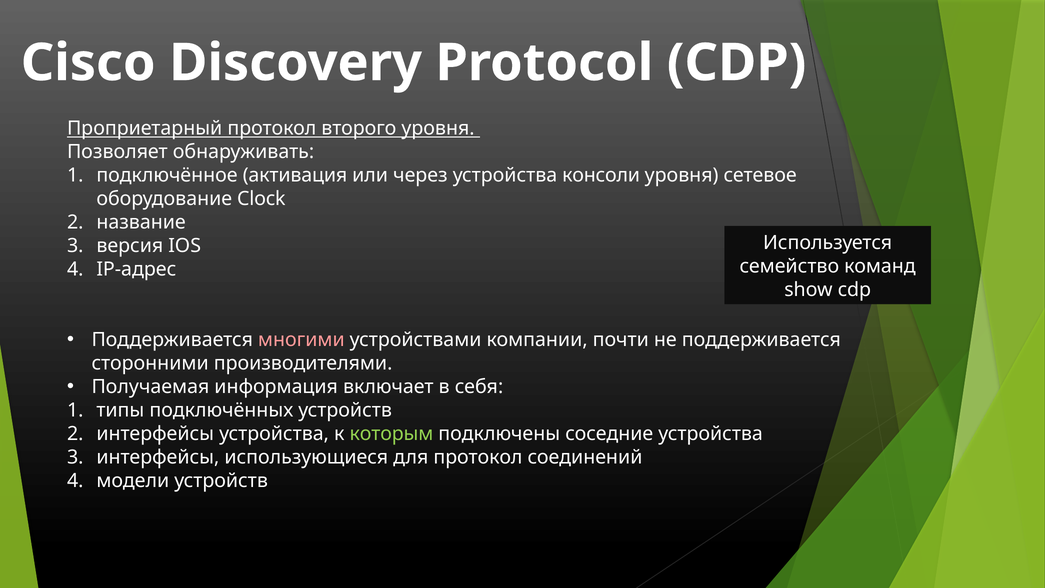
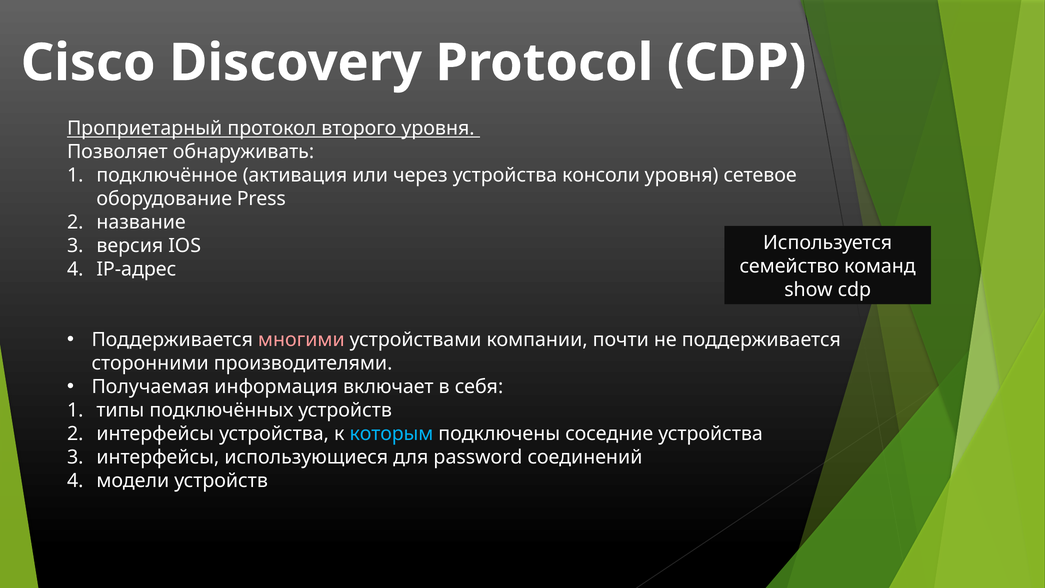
Clock: Clock -> Press
которым colour: light green -> light blue
для протокол: протокол -> password
